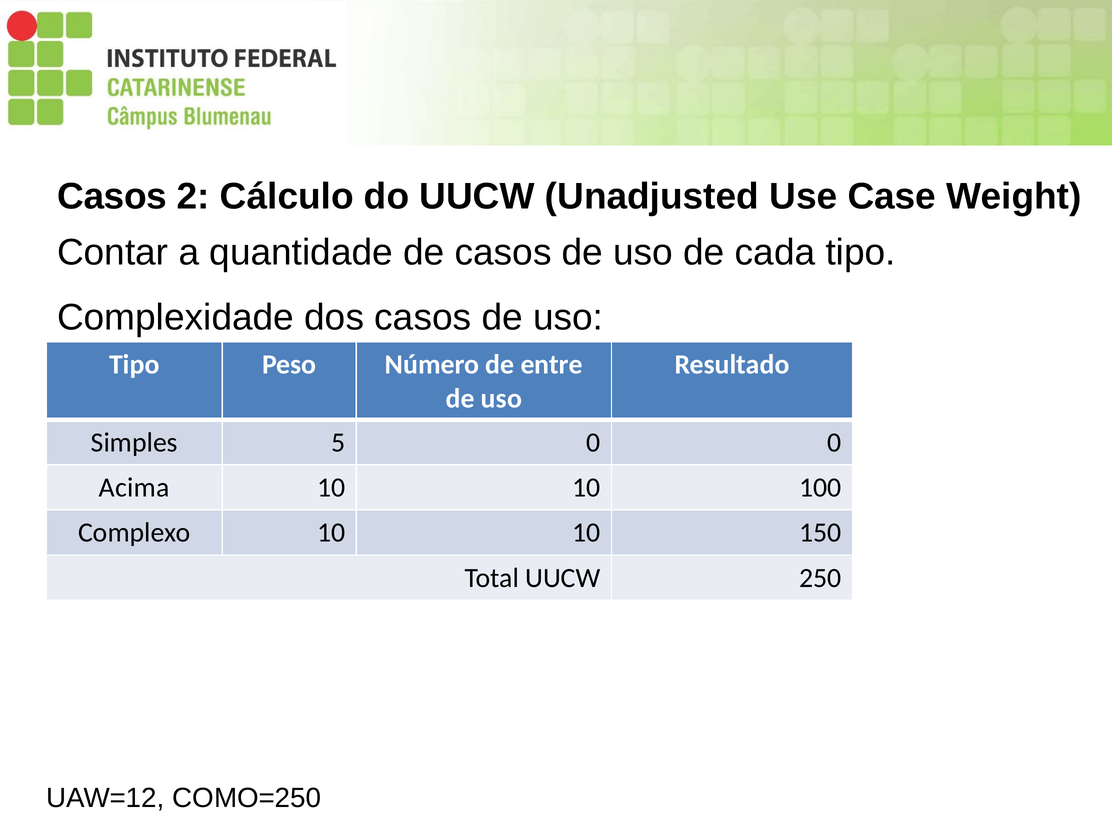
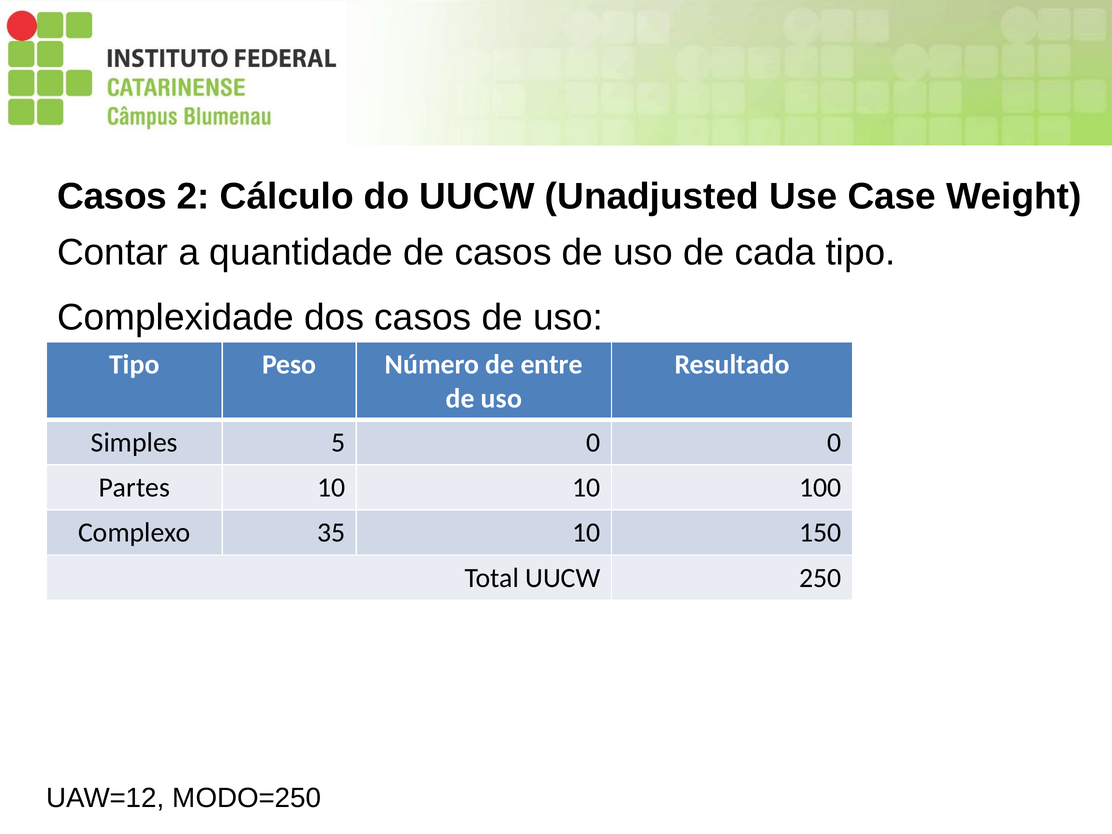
Acima: Acima -> Partes
Complexo 10: 10 -> 35
COMO=250: COMO=250 -> MODO=250
